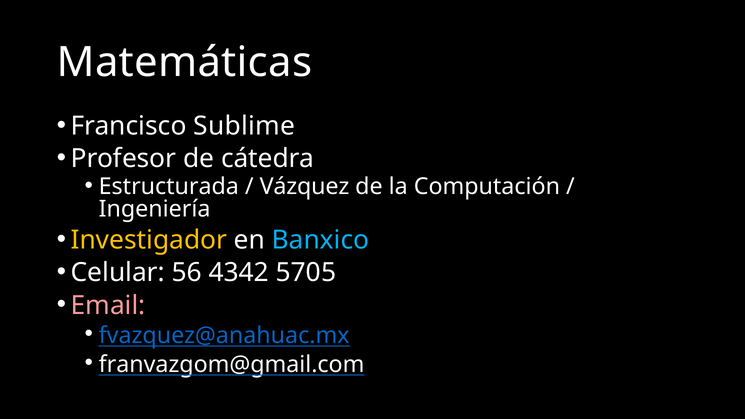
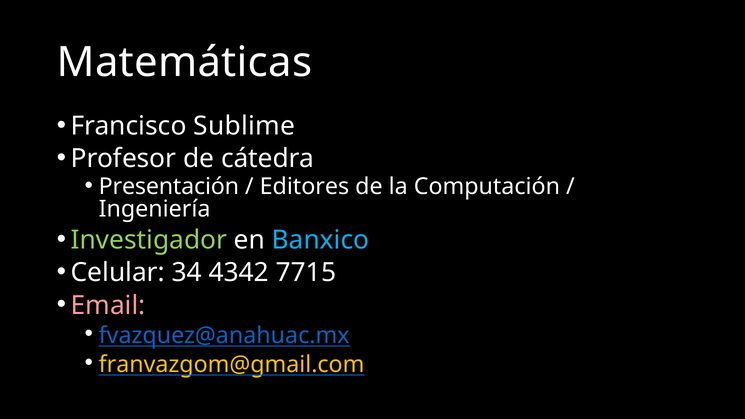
Estructurada: Estructurada -> Presentación
Vázquez: Vázquez -> Editores
Investigador colour: yellow -> light green
56: 56 -> 34
5705: 5705 -> 7715
franvazgom@gmail.com colour: white -> yellow
